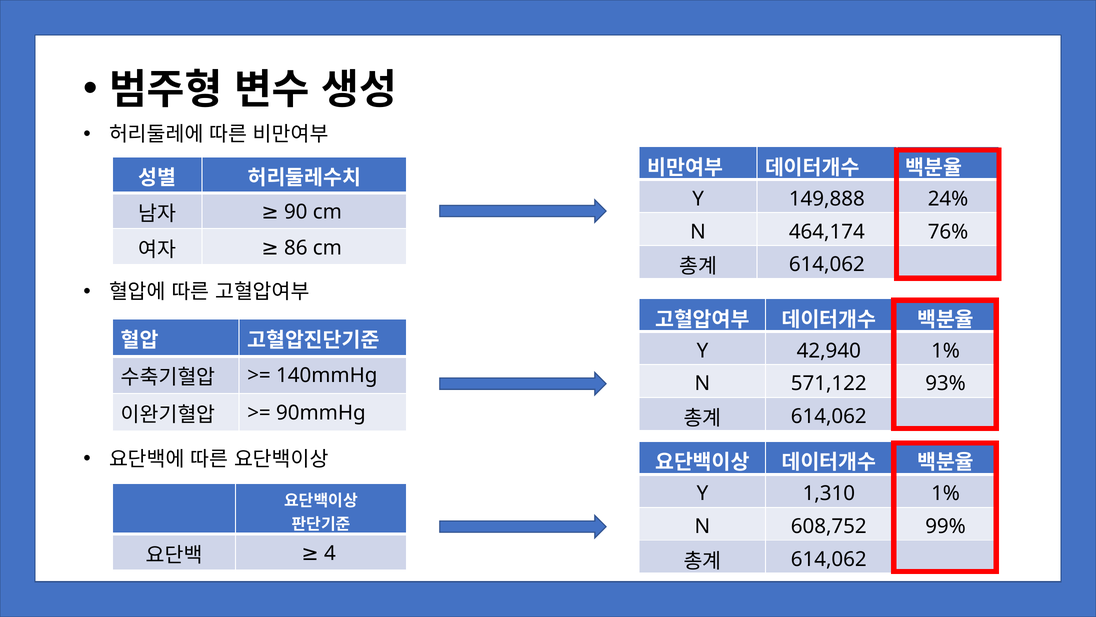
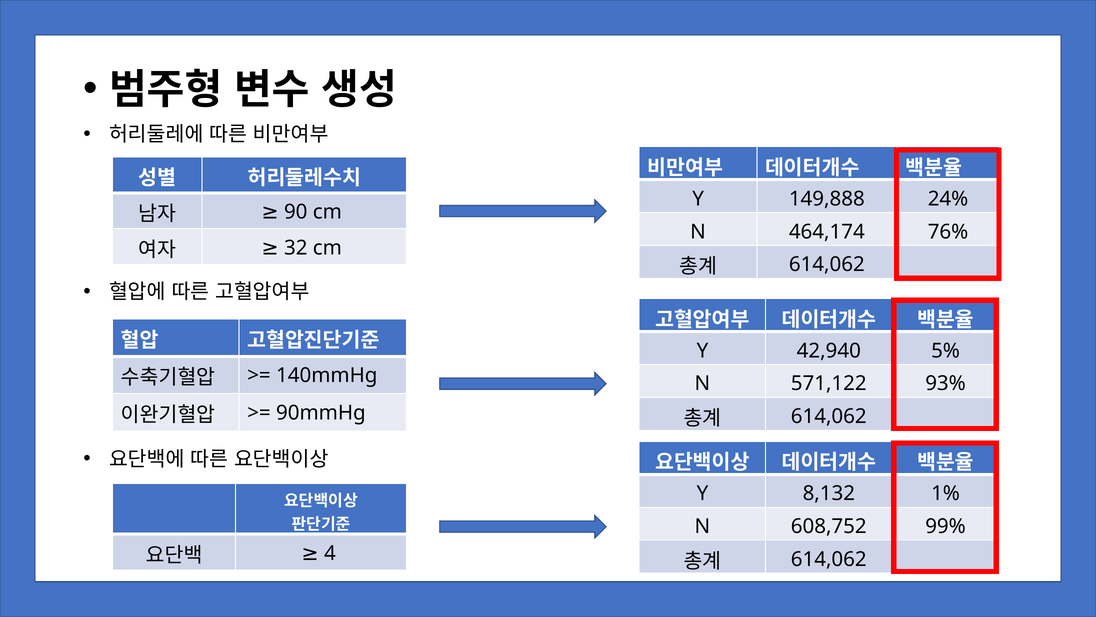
86: 86 -> 32
42,940 1%: 1% -> 5%
1,310: 1,310 -> 8,132
